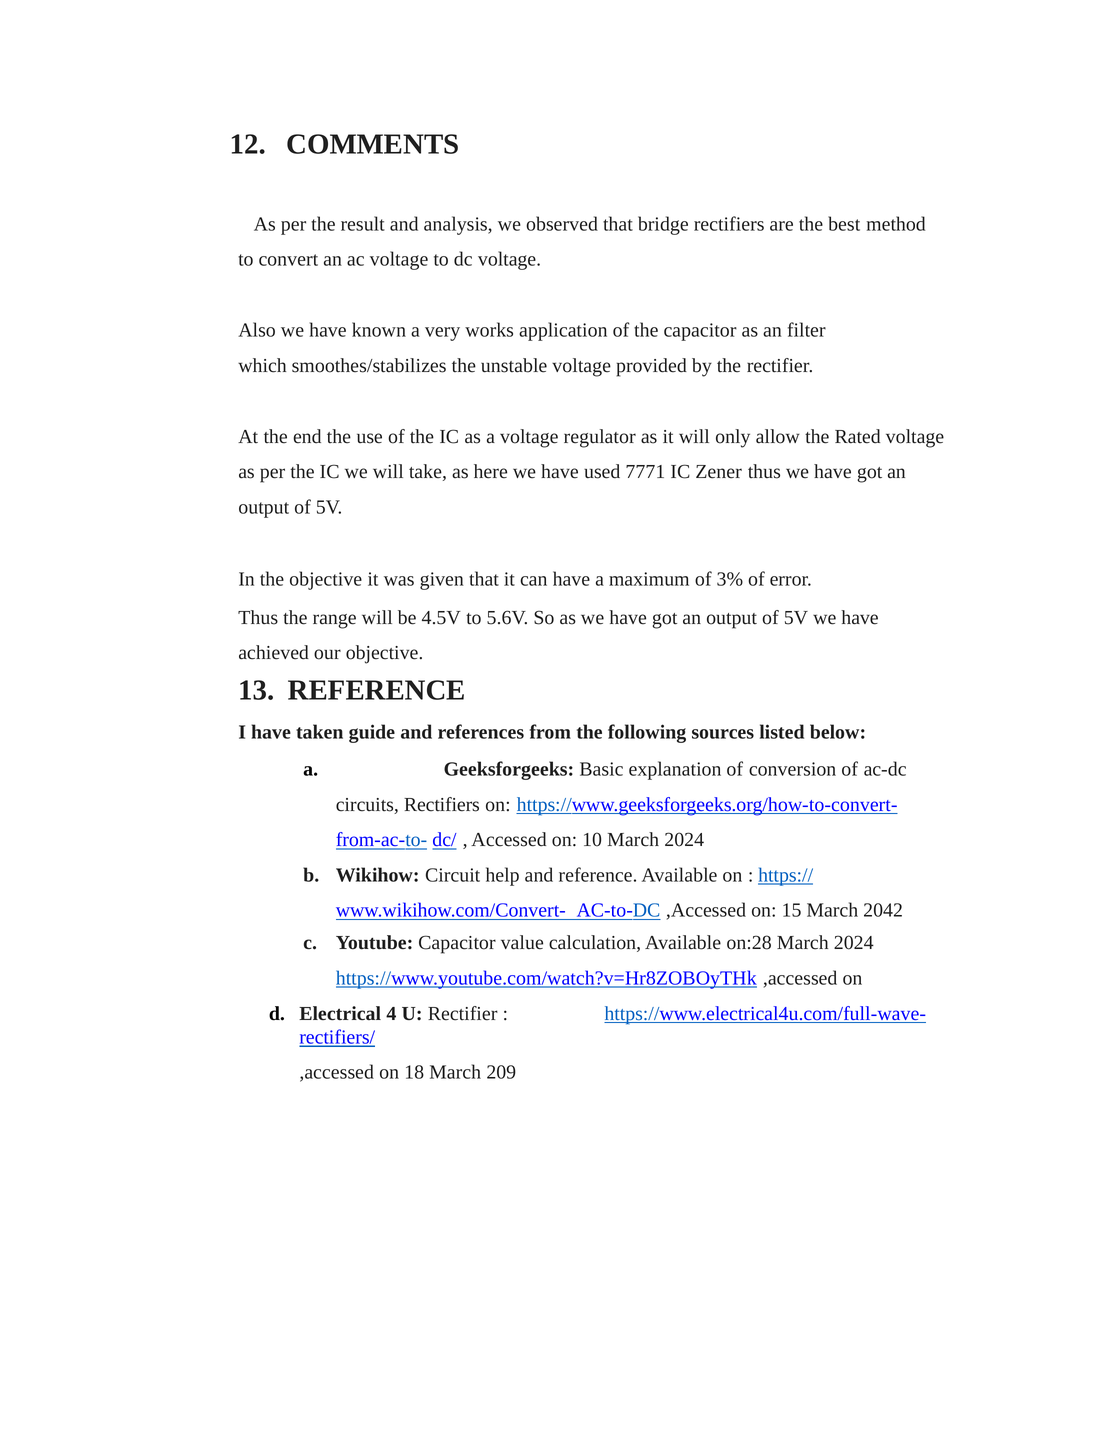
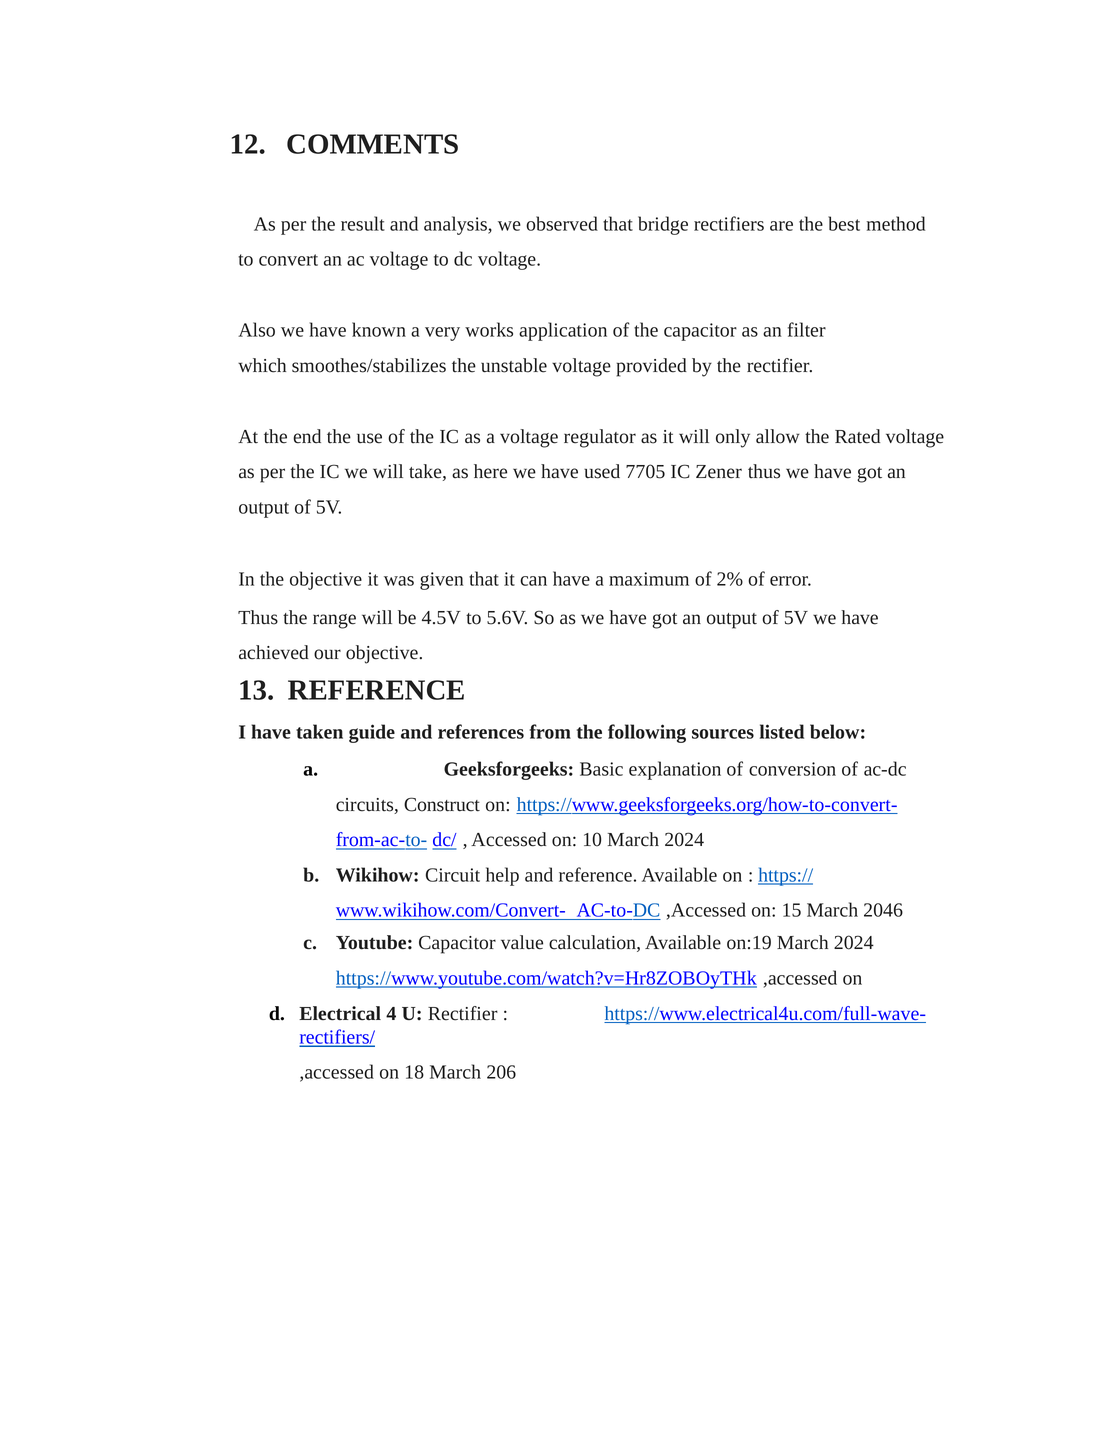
7771: 7771 -> 7705
3%: 3% -> 2%
circuits Rectifiers: Rectifiers -> Construct
2042: 2042 -> 2046
on:28: on:28 -> on:19
209: 209 -> 206
